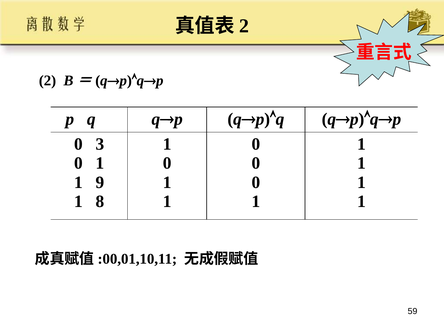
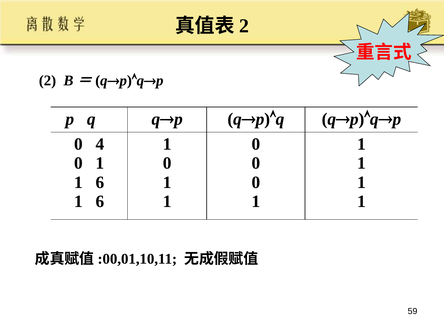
3: 3 -> 4
9 at (100, 182): 9 -> 6
8 at (100, 201): 8 -> 6
